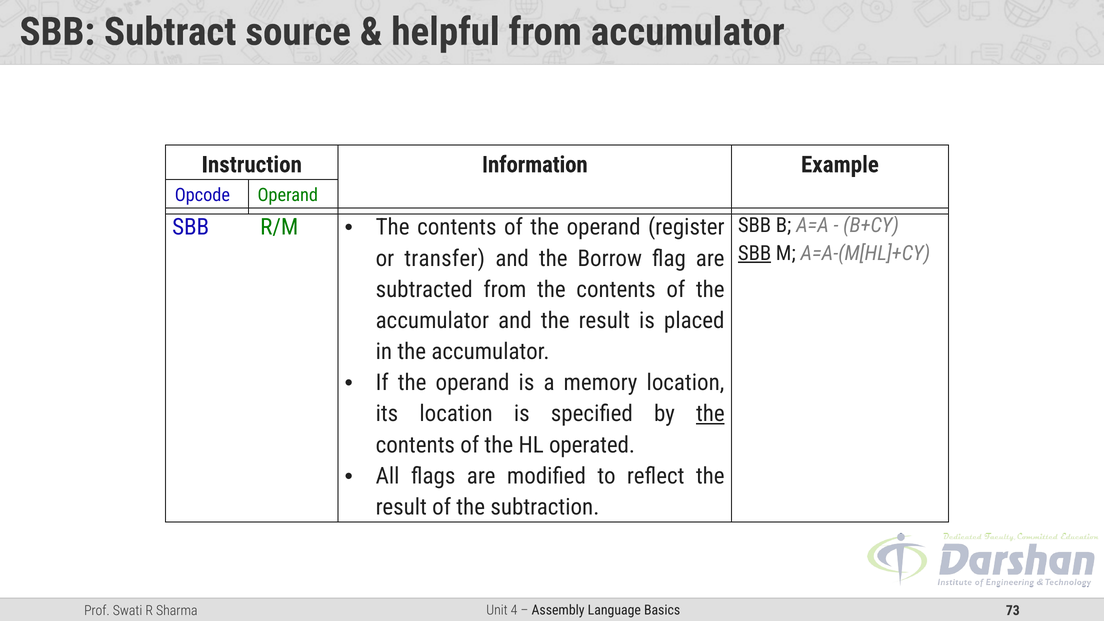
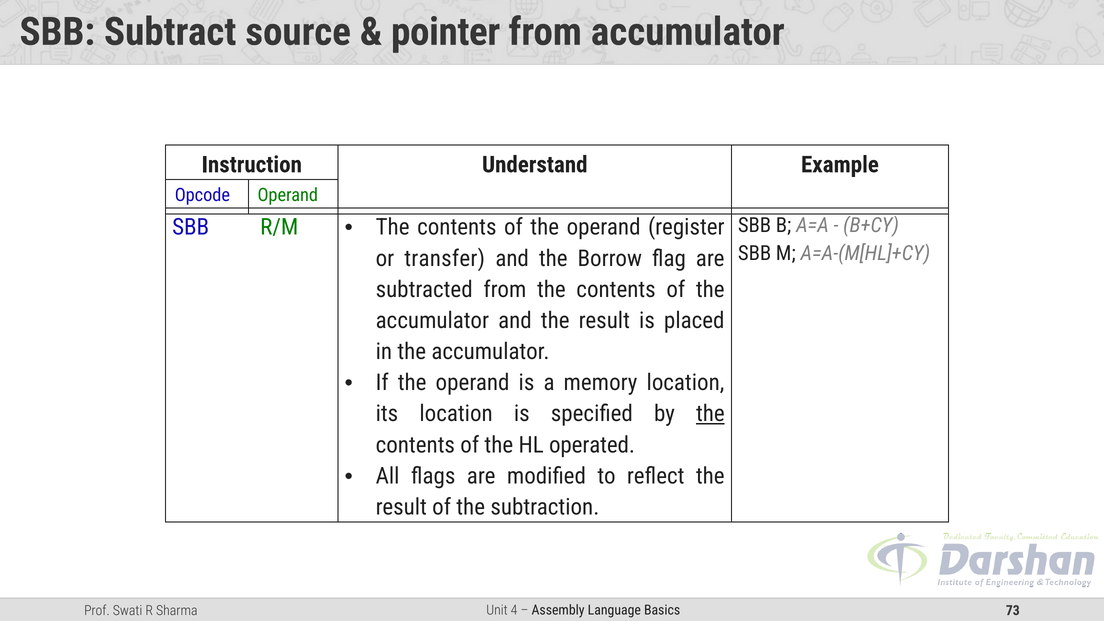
helpful: helpful -> pointer
Information: Information -> Understand
SBB at (755, 253) underline: present -> none
